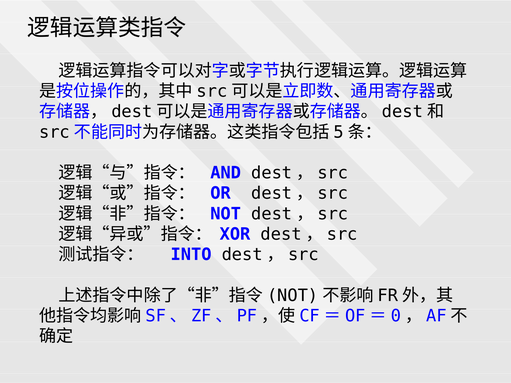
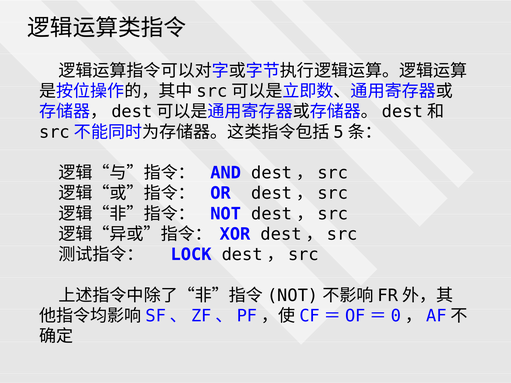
INTO: INTO -> LOCK
